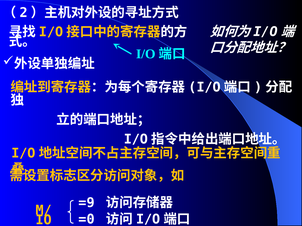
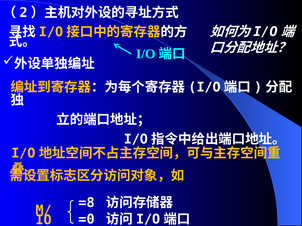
=9: =9 -> =8
